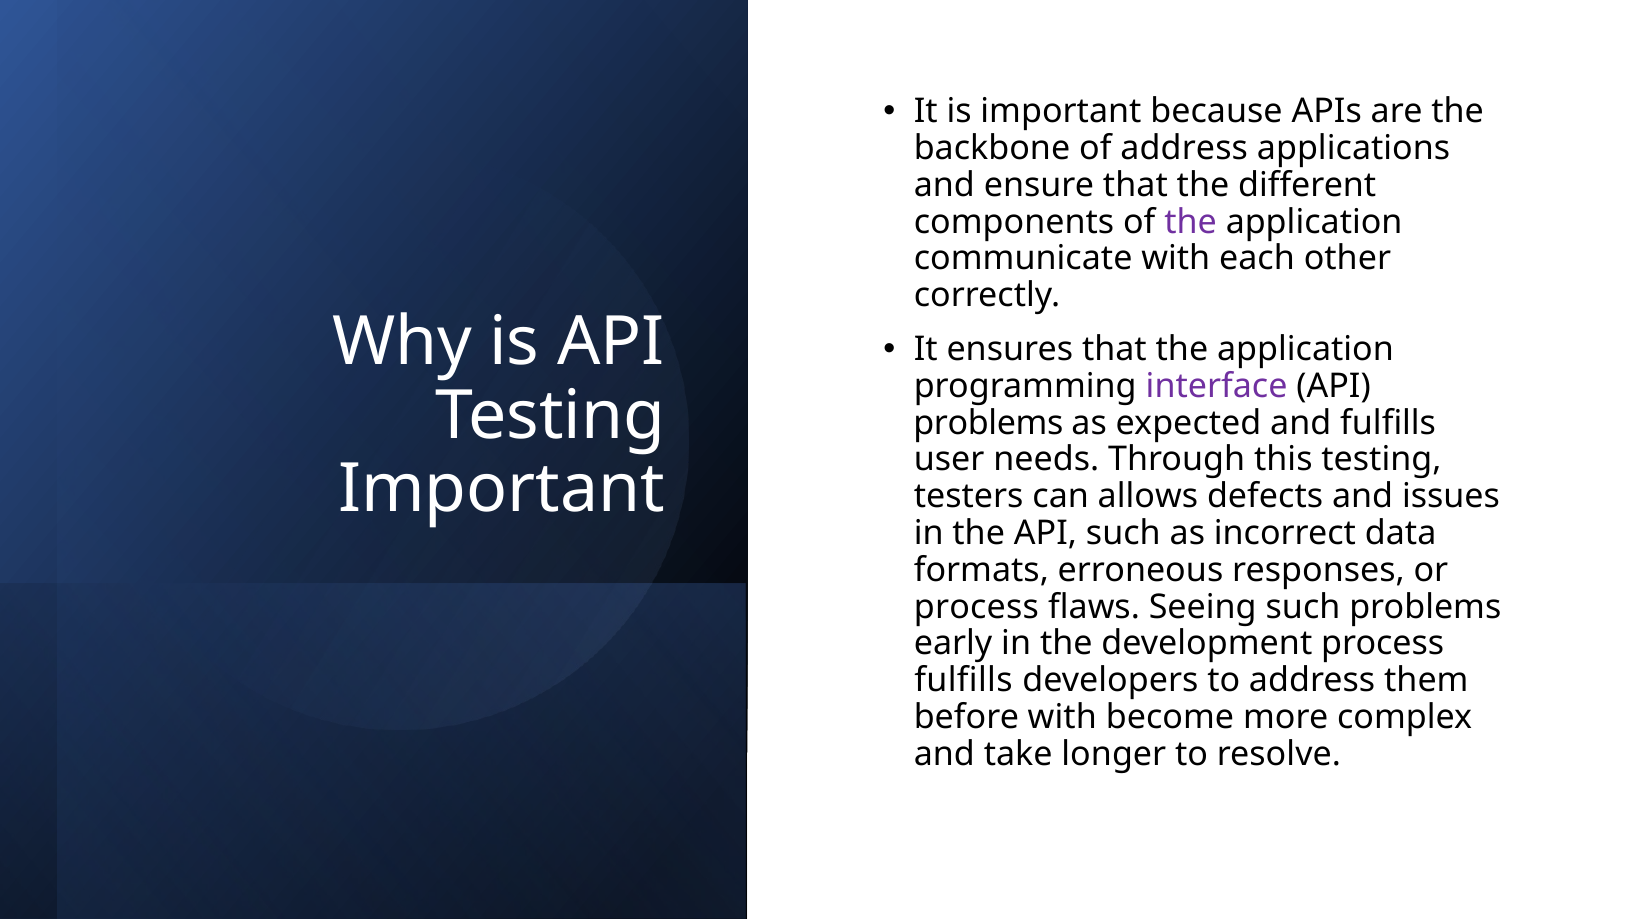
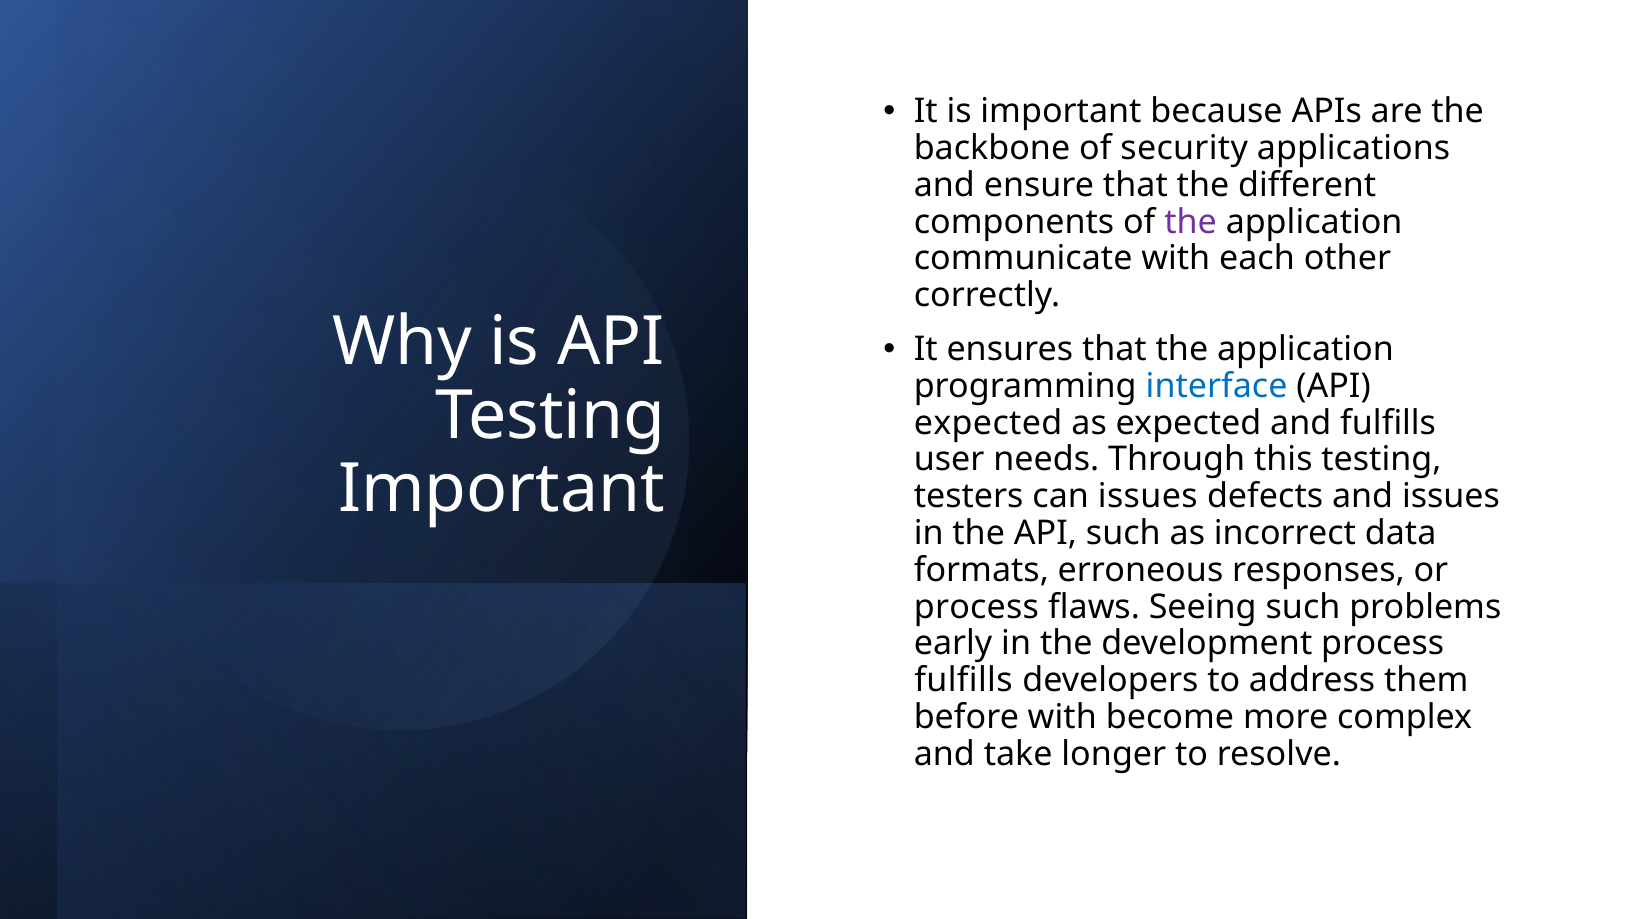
of address: address -> security
interface colour: purple -> blue
problems at (988, 423): problems -> expected
can allows: allows -> issues
